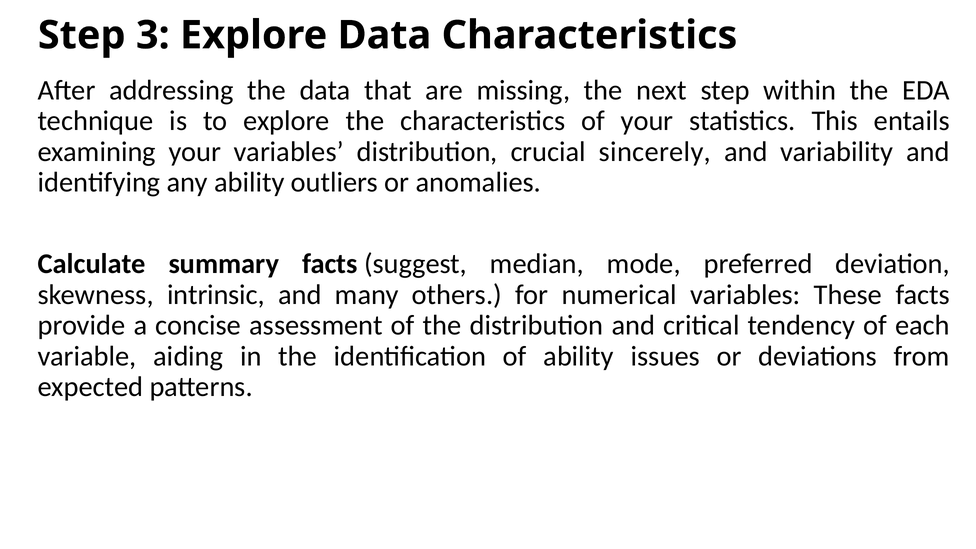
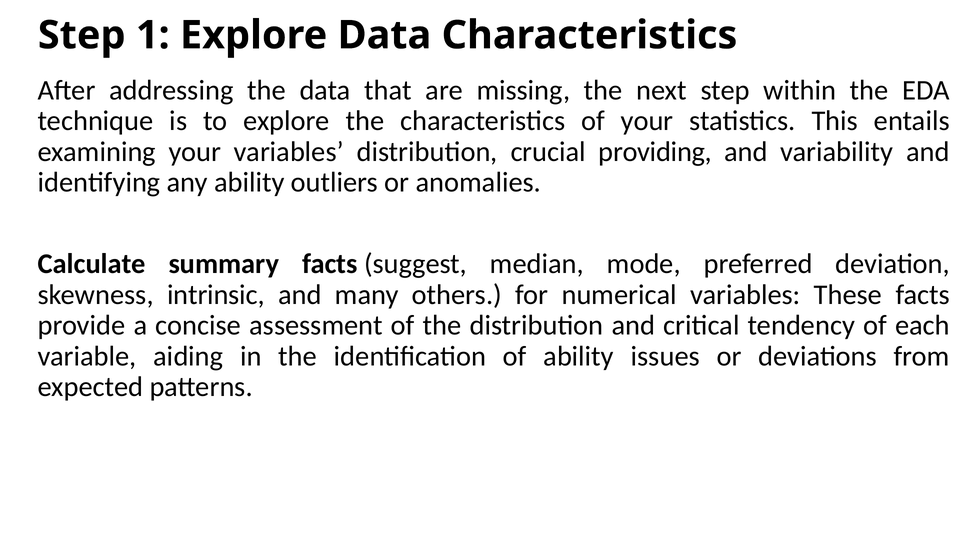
3: 3 -> 1
sincerely: sincerely -> providing
